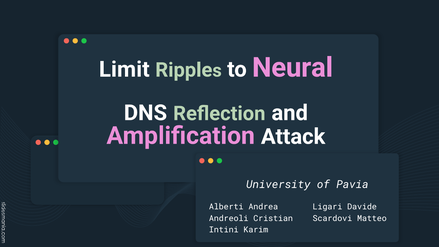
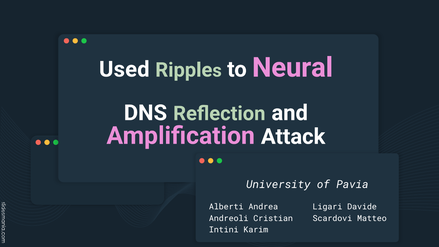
Limit: Limit -> Used
